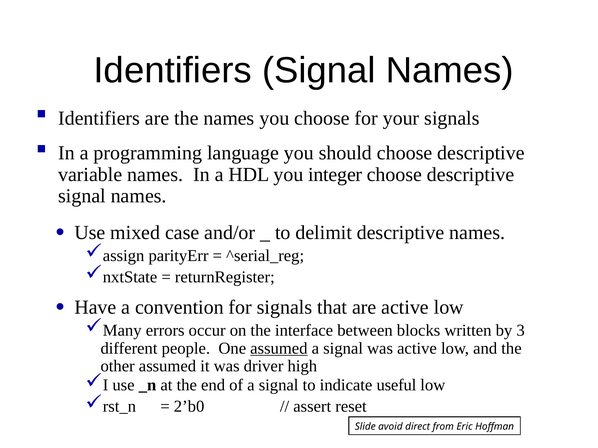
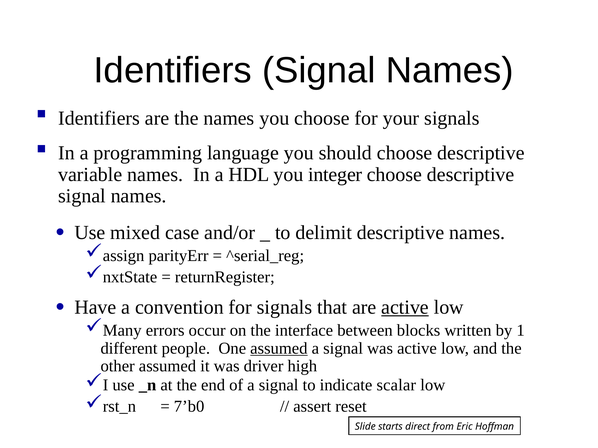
active at (405, 308) underline: none -> present
3: 3 -> 1
useful: useful -> scalar
2’b0: 2’b0 -> 7’b0
avoid: avoid -> starts
